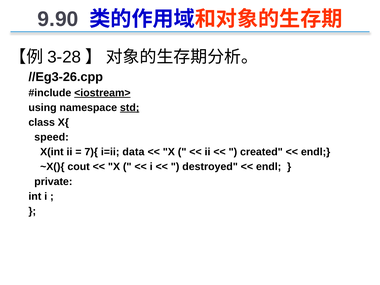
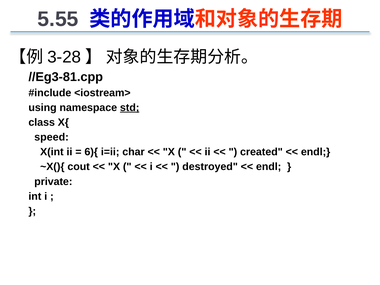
9.90: 9.90 -> 5.55
//Eg3-26.cpp: //Eg3-26.cpp -> //Eg3-81.cpp
<iostream> underline: present -> none
7){: 7){ -> 6){
data: data -> char
